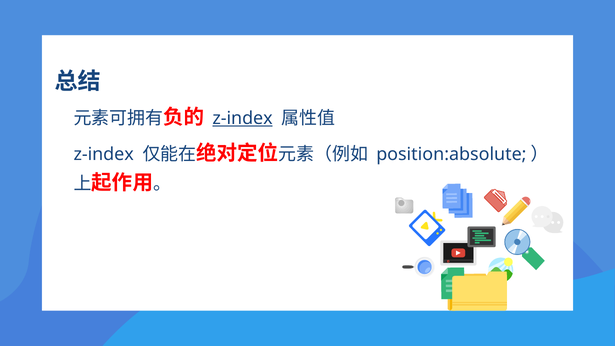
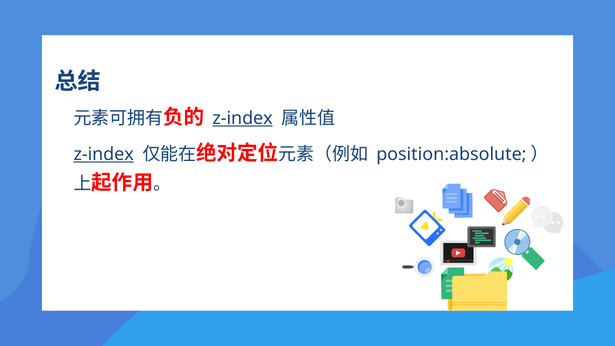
z-index at (104, 154) underline: none -> present
